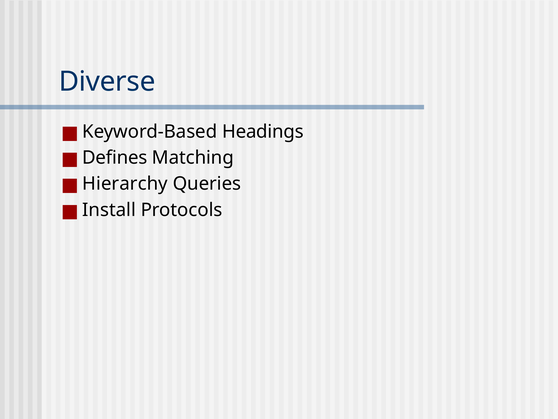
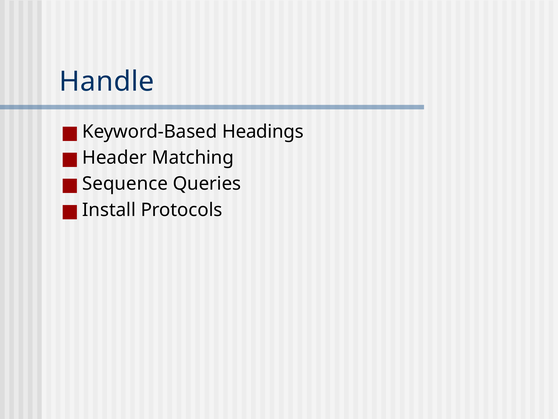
Diverse: Diverse -> Handle
Defines: Defines -> Header
Hierarchy: Hierarchy -> Sequence
